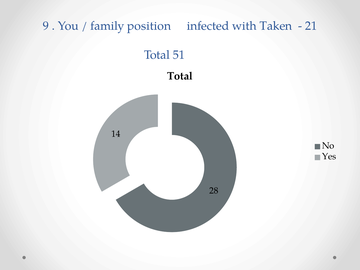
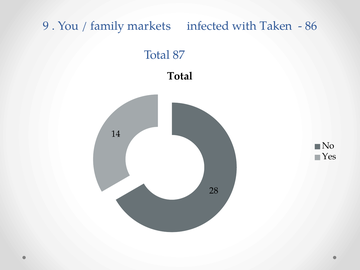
position: position -> markets
21: 21 -> 86
51: 51 -> 87
